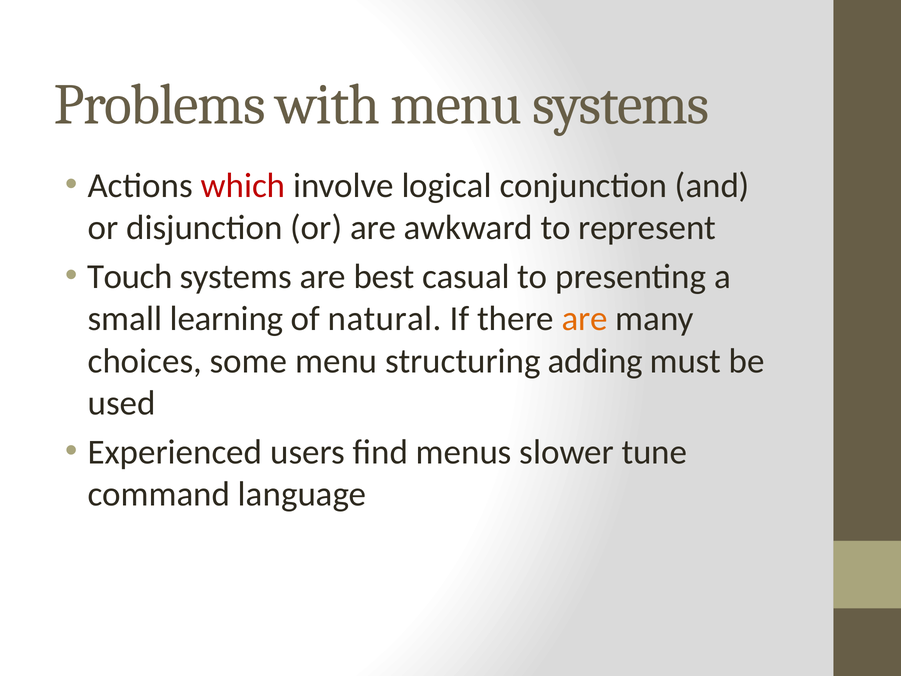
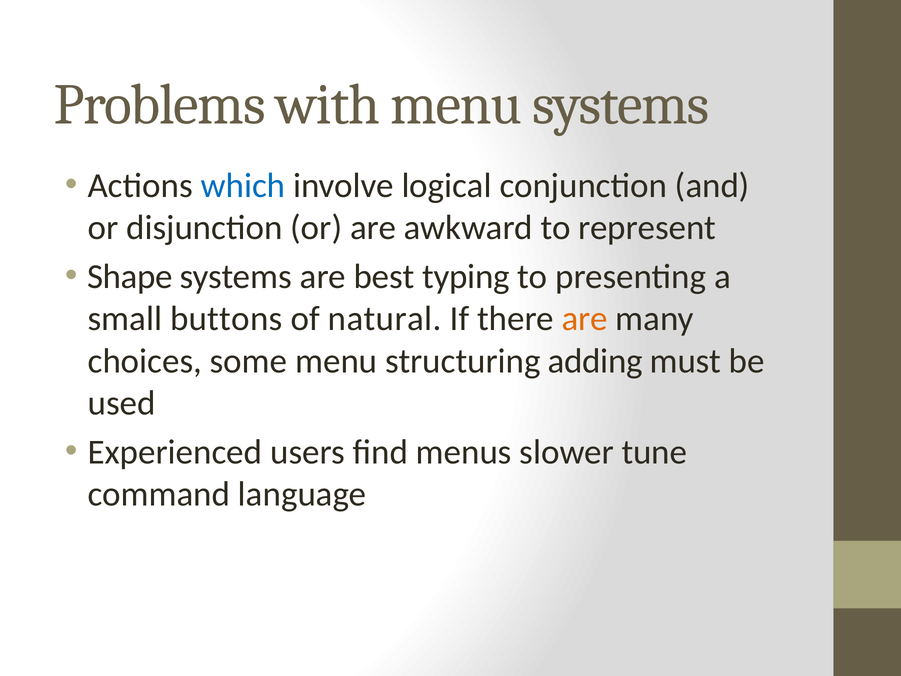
which colour: red -> blue
Touch: Touch -> Shape
casual: casual -> typing
learning: learning -> buttons
